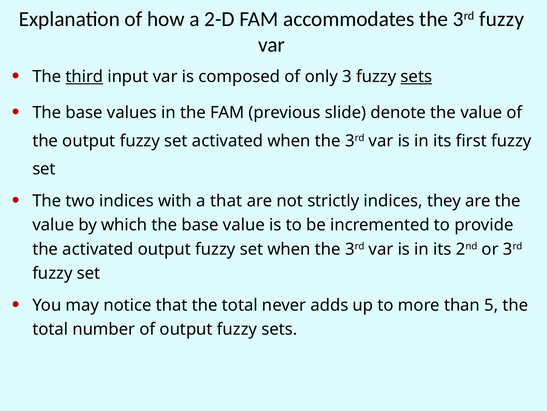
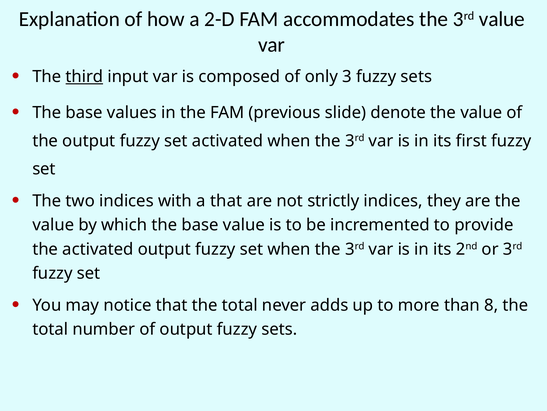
the 3rd fuzzy: fuzzy -> value
sets at (416, 77) underline: present -> none
5: 5 -> 8
